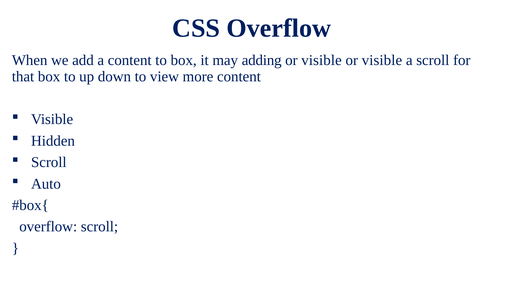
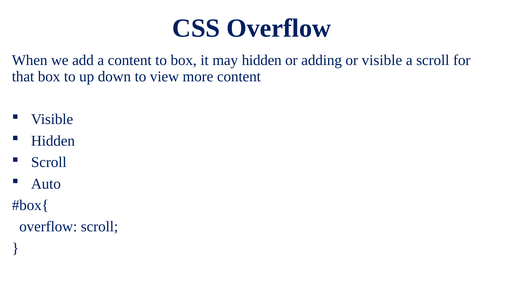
may adding: adding -> hidden
visible at (322, 60): visible -> adding
